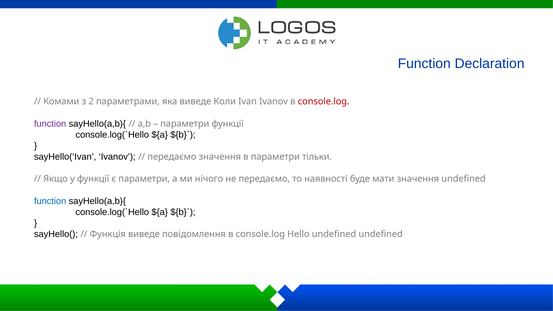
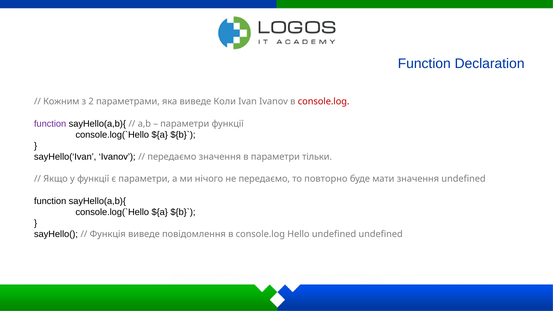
Комами: Комами -> Кожним
наявності: наявності -> повторно
function at (50, 201) colour: blue -> black
